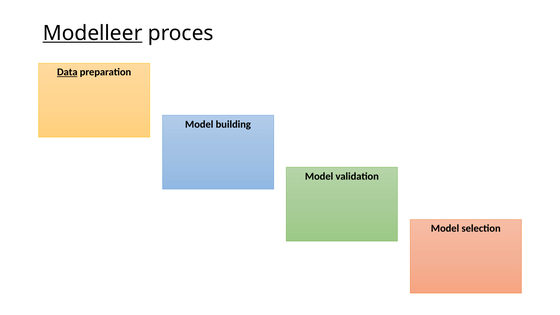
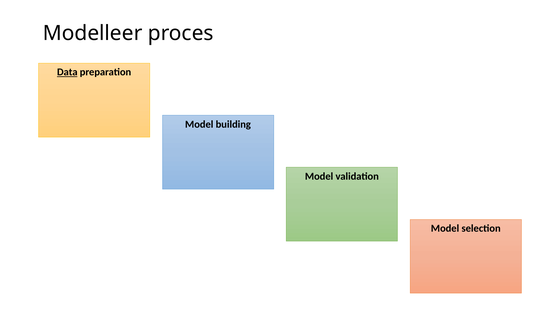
Modelleer underline: present -> none
